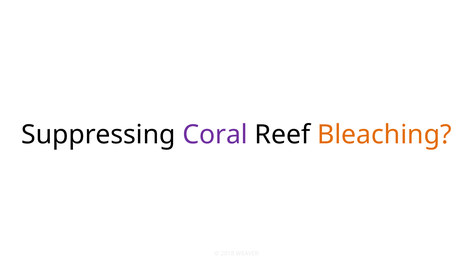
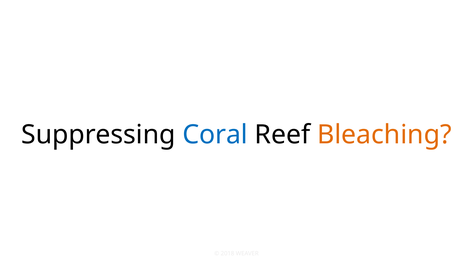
Coral colour: purple -> blue
